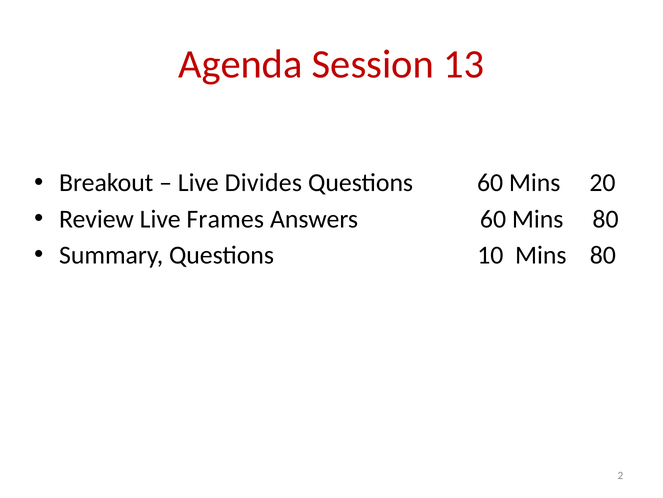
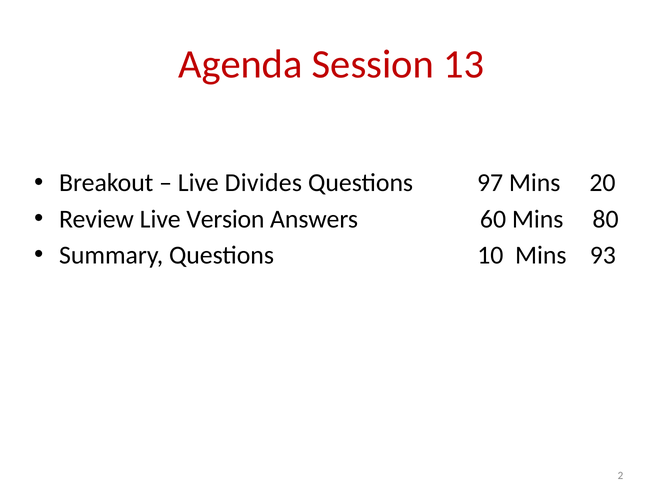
Questions 60: 60 -> 97
Frames: Frames -> Version
10 Mins 80: 80 -> 93
